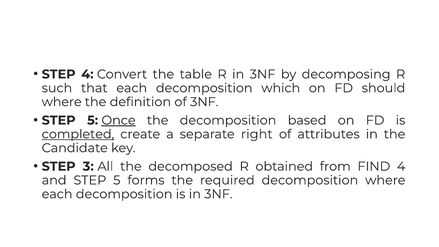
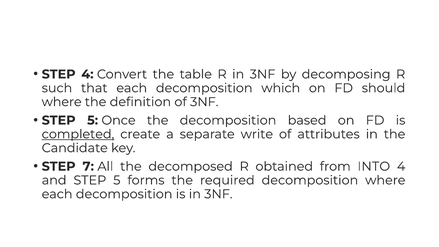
Once underline: present -> none
right: right -> write
3: 3 -> 7
FIND: FIND -> INTO
